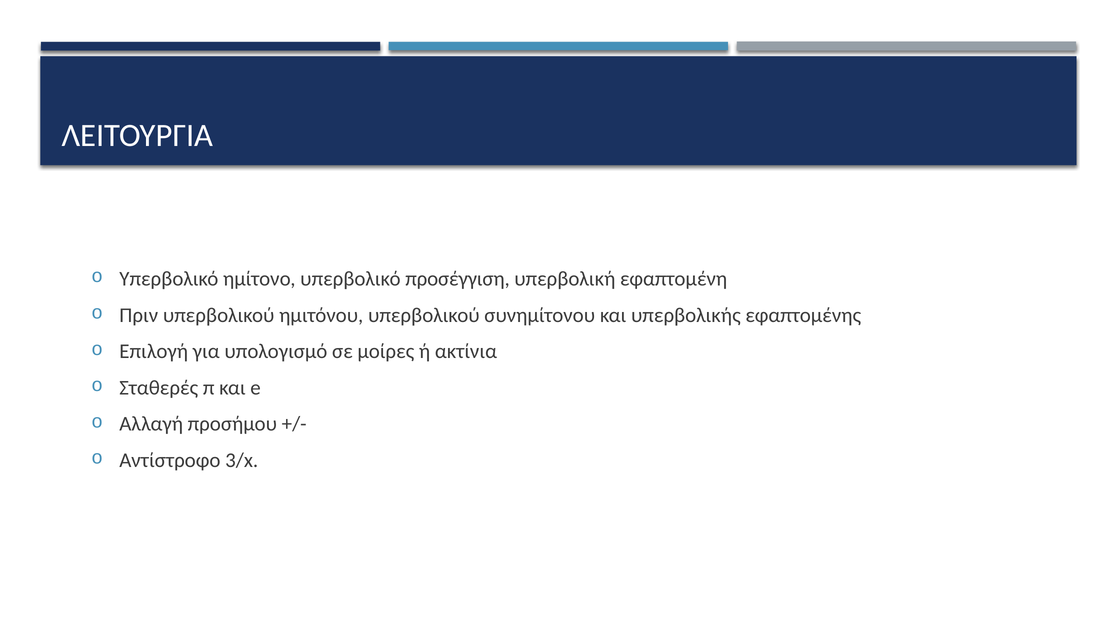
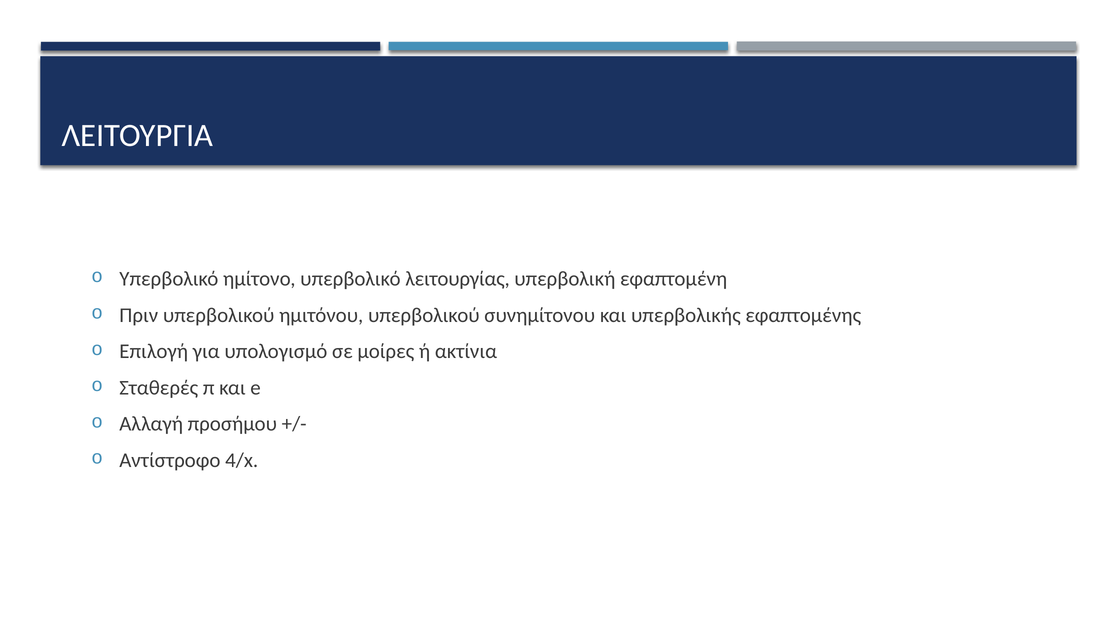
προσέγγιση: προσέγγιση -> λειτουργίας
3/x: 3/x -> 4/x
